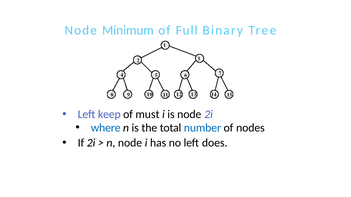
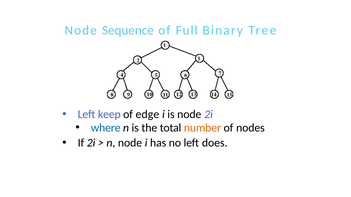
Minimum: Minimum -> Sequence
must: must -> edge
number colour: blue -> orange
